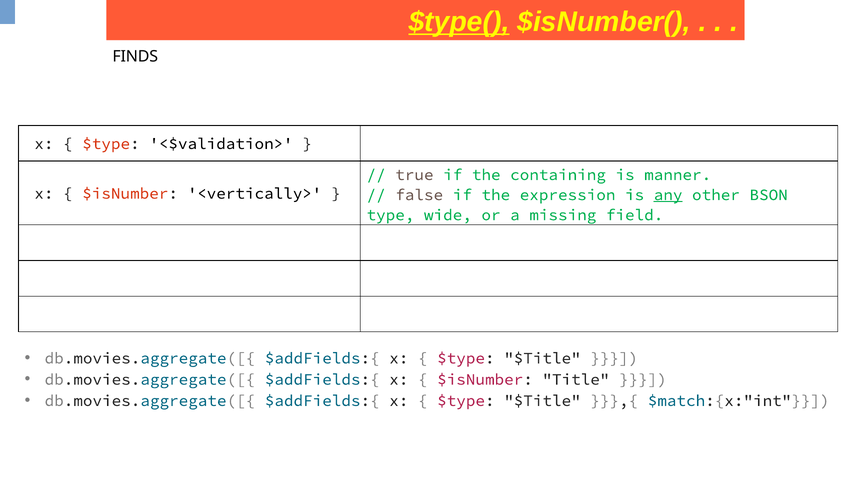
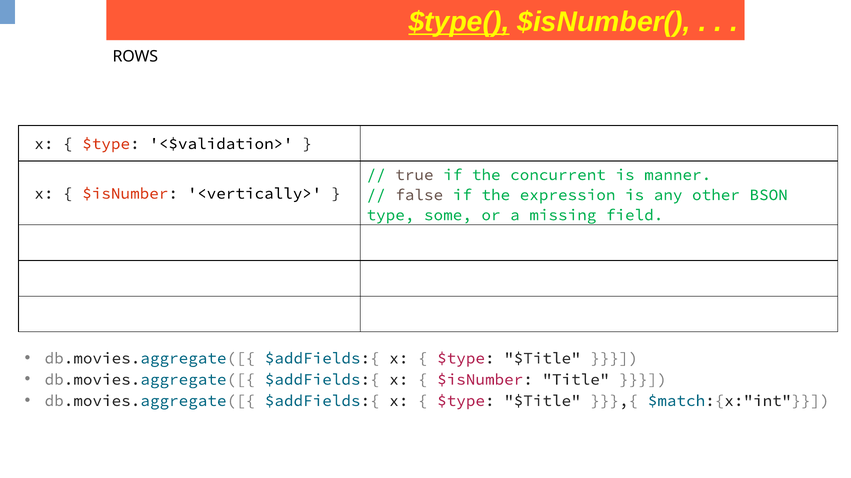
FINDS: FINDS -> ROWS
containing: containing -> concurrent
any underline: present -> none
wide: wide -> some
